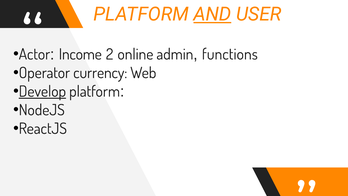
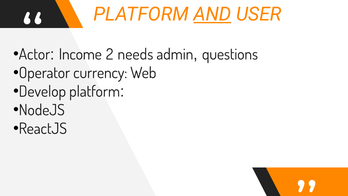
online: online -> needs
functions: functions -> questions
Develop underline: present -> none
